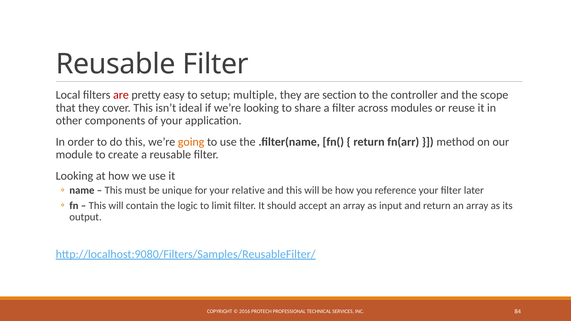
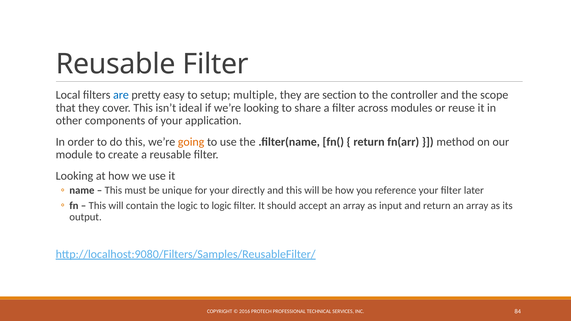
are at (121, 95) colour: red -> blue
relative: relative -> directly
to limit: limit -> logic
